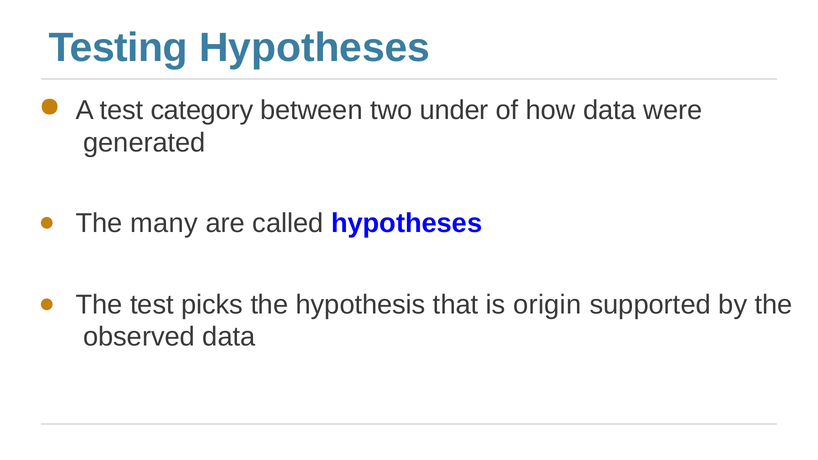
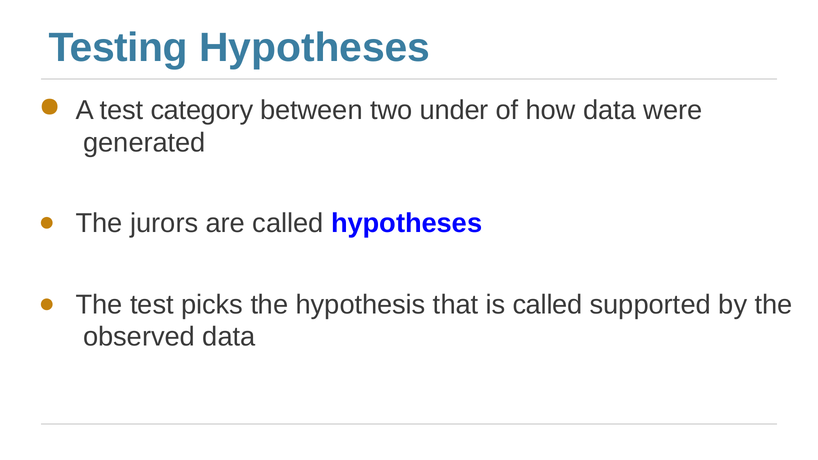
many: many -> jurors
is origin: origin -> called
